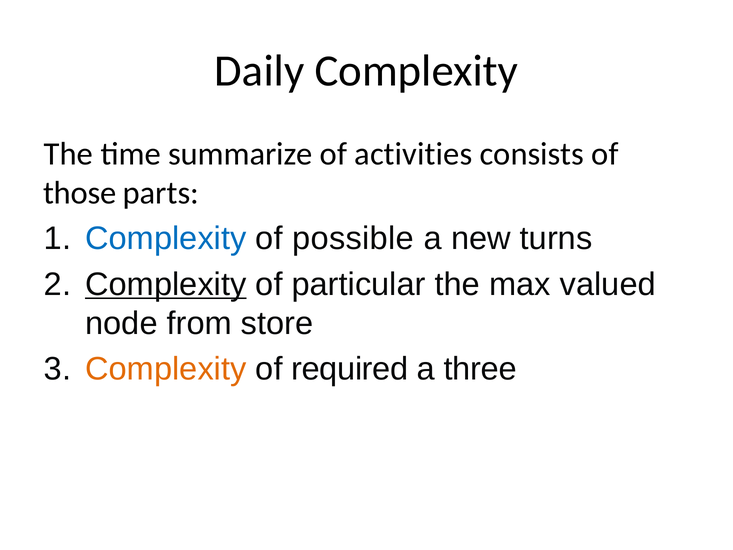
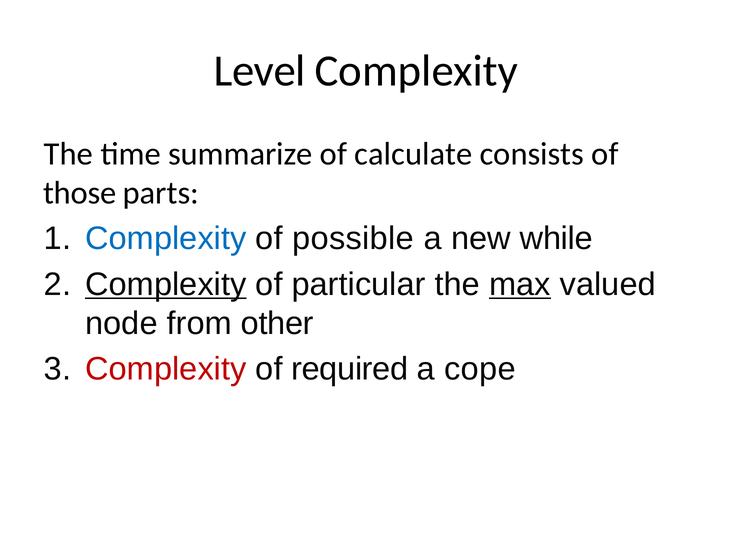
Daily: Daily -> Level
activities: activities -> calculate
turns: turns -> while
max underline: none -> present
store: store -> other
Complexity at (166, 369) colour: orange -> red
three: three -> cope
